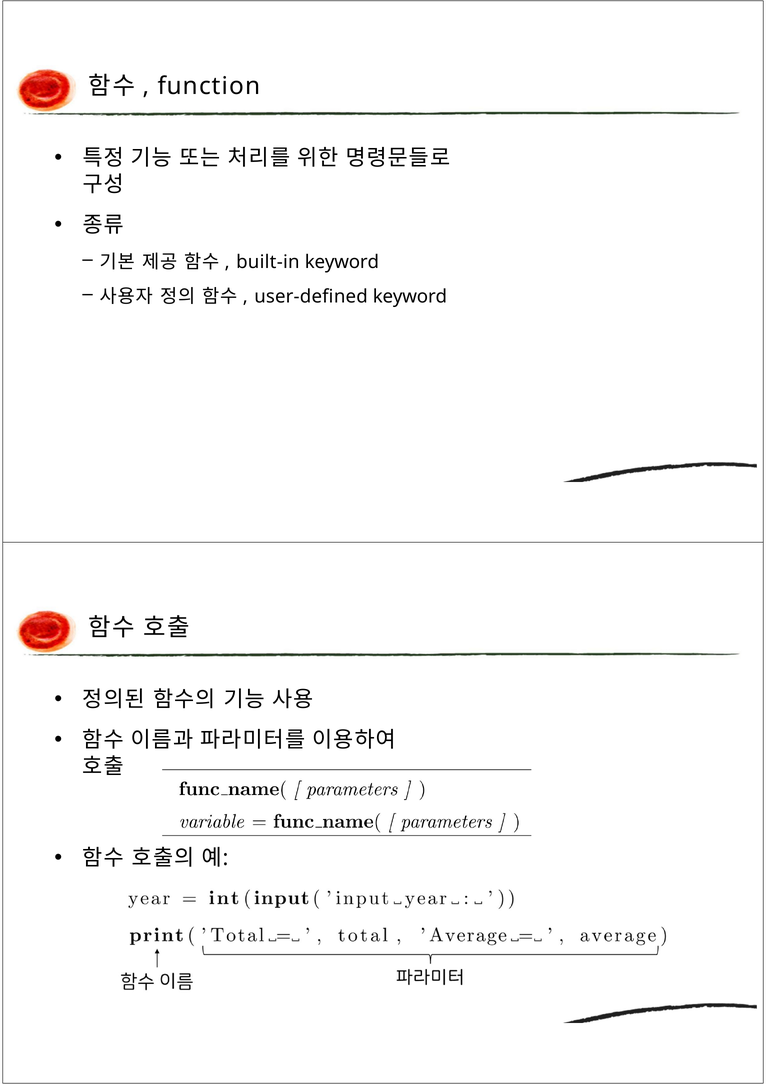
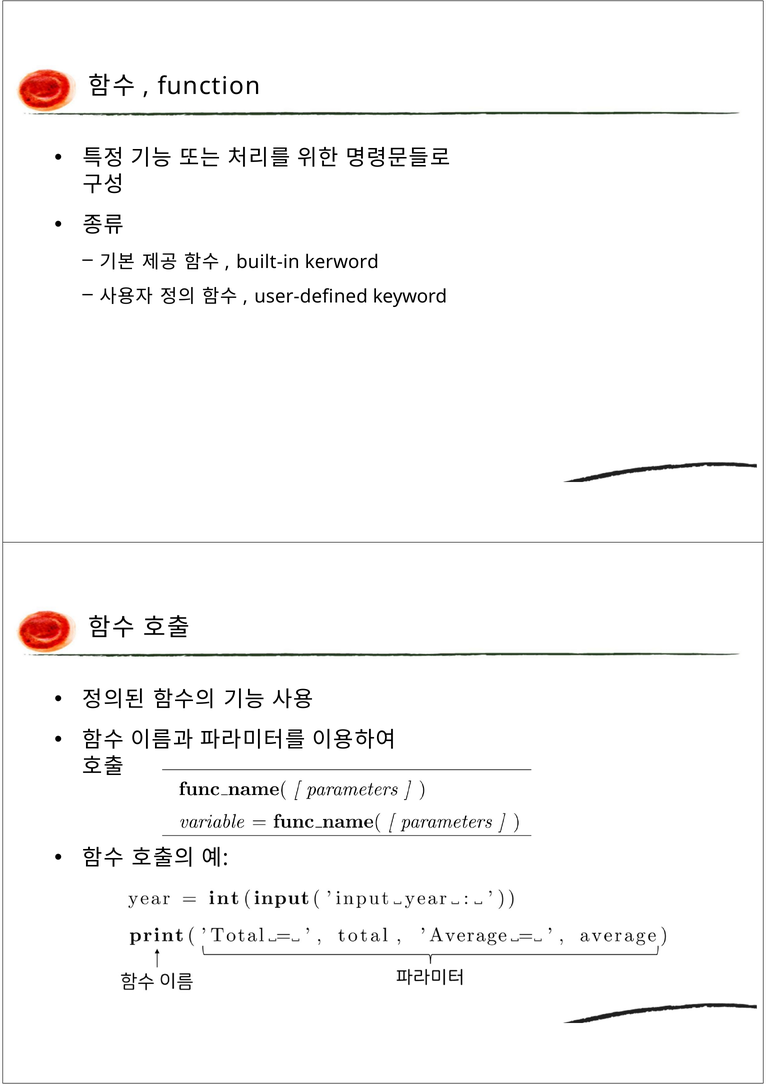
built-in keyword: keyword -> kerword
